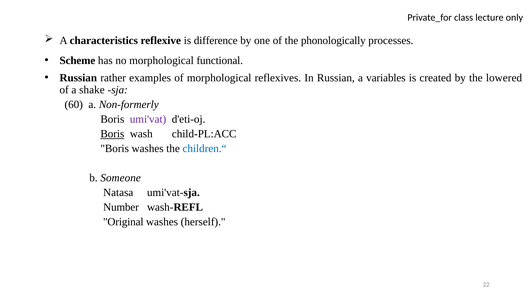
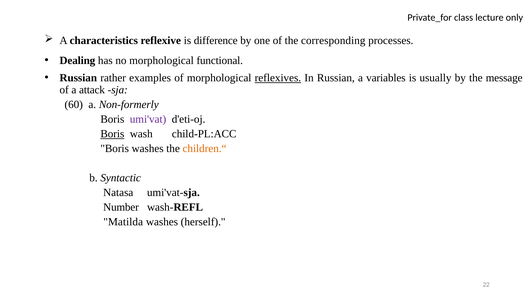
phonologically: phonologically -> corresponding
Scheme: Scheme -> Dealing
reflexives underline: none -> present
created: created -> usually
lowered: lowered -> message
shake: shake -> attack
children.“ colour: blue -> orange
Someone: Someone -> Syntactic
Original: Original -> Matilda
